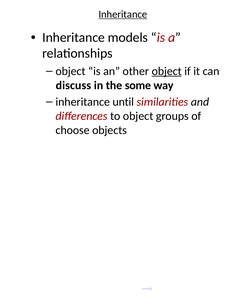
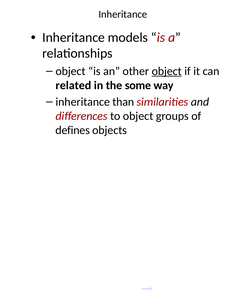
Inheritance at (123, 14) underline: present -> none
discuss: discuss -> related
until: until -> than
choose: choose -> defines
